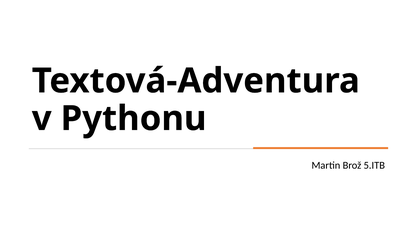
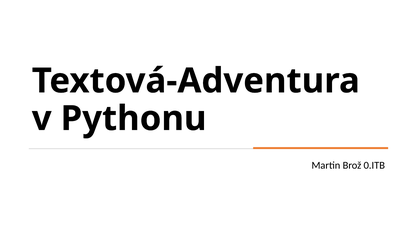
5.ITB: 5.ITB -> 0.ITB
